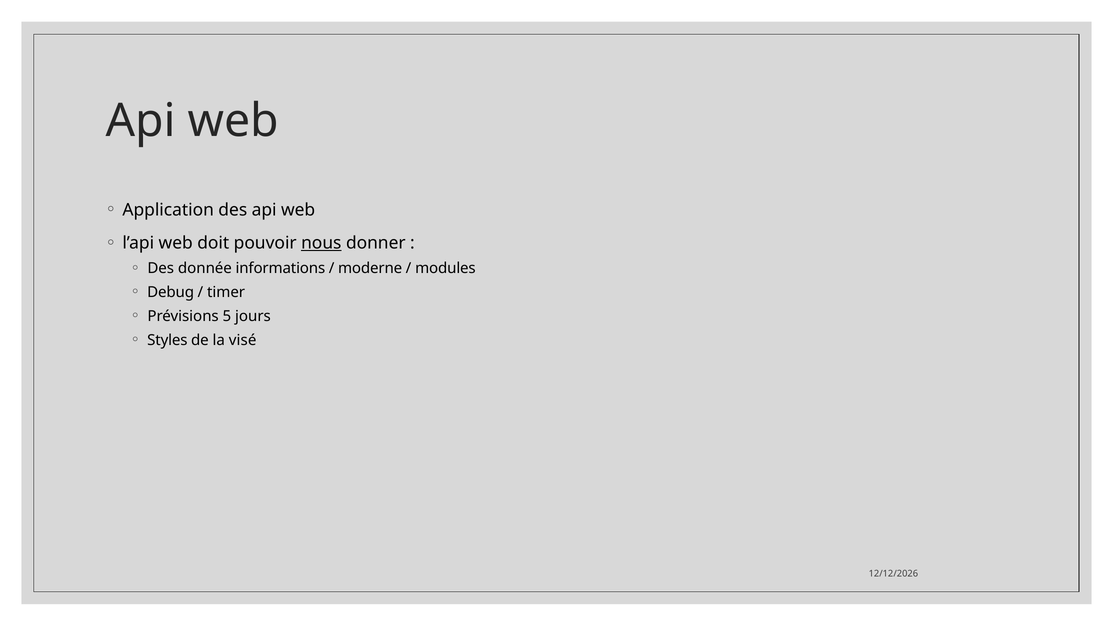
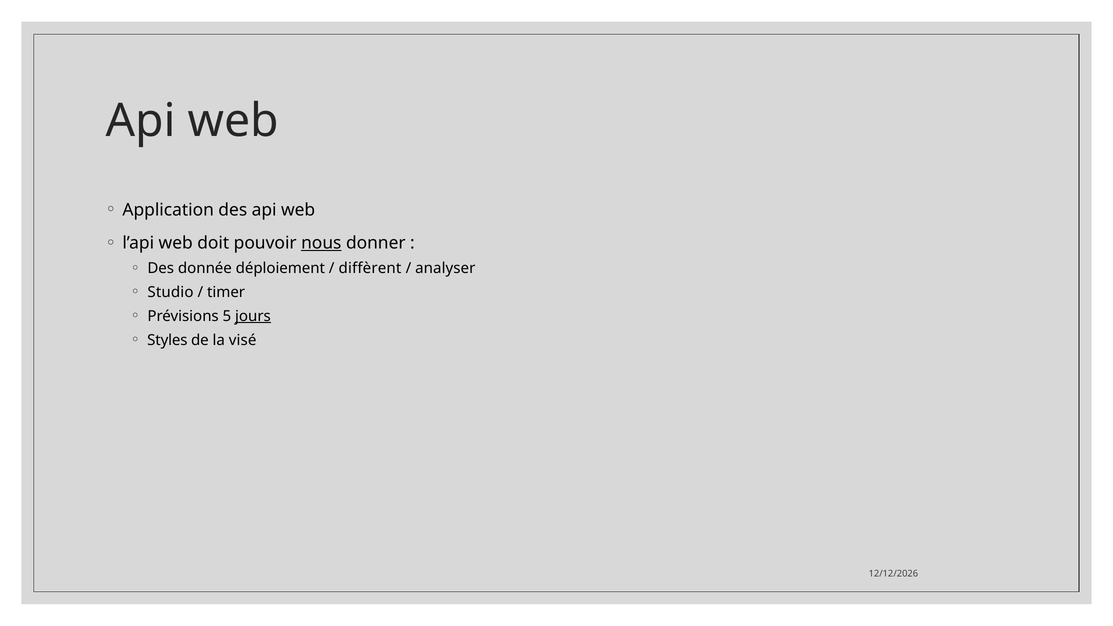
informations: informations -> déploiement
moderne: moderne -> diffèrent
modules: modules -> analyser
Debug: Debug -> Studio
jours underline: none -> present
